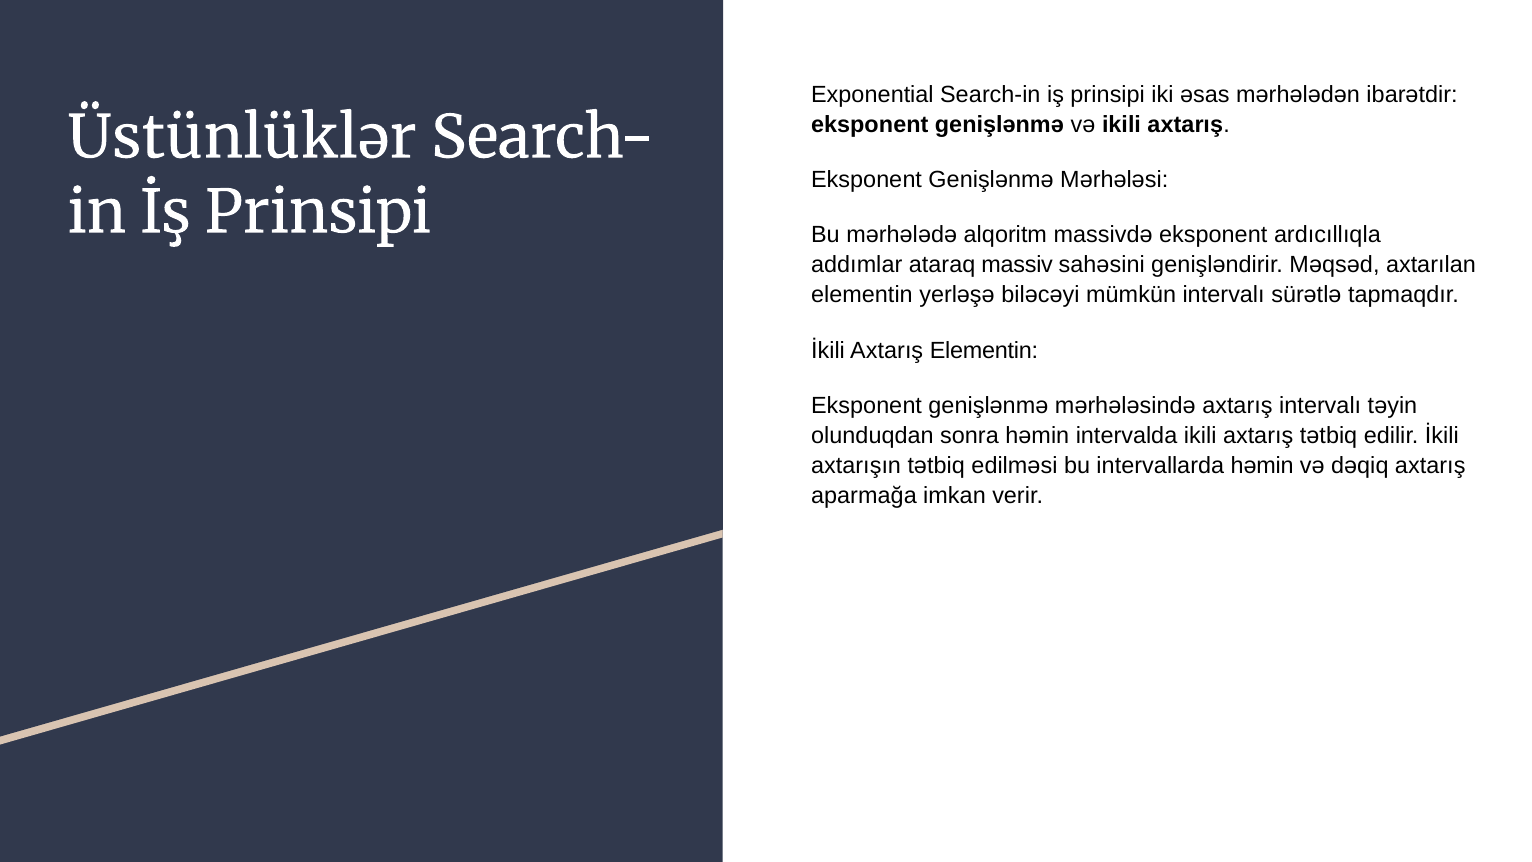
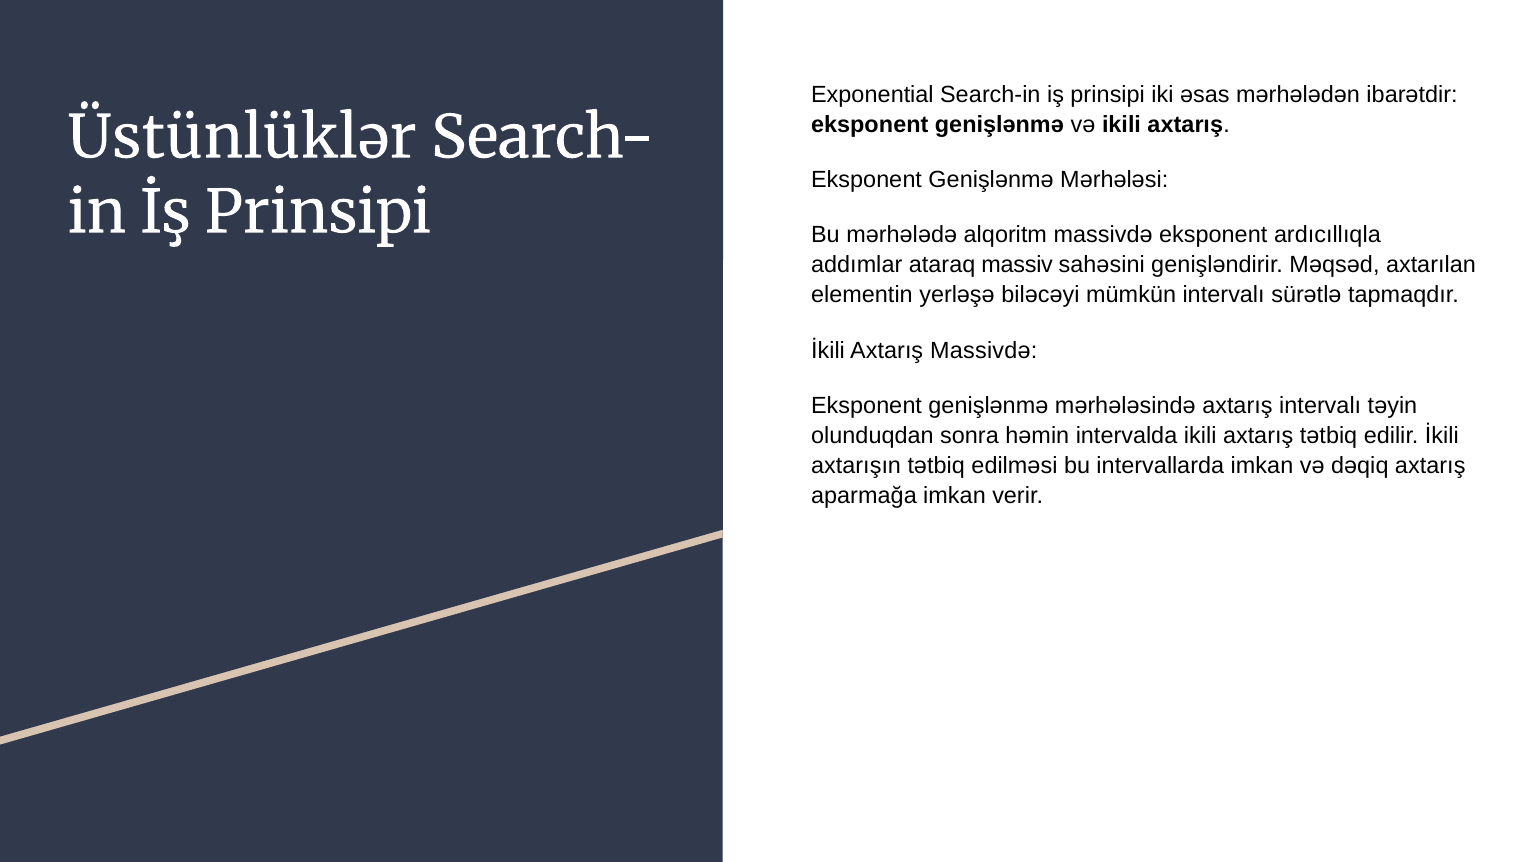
Axtarış Elementin: Elementin -> Massivdə
intervallarda həmin: həmin -> imkan
